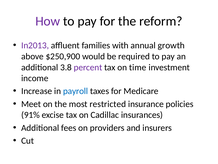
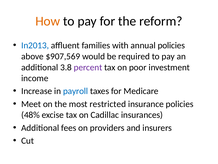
How colour: purple -> orange
In2013 colour: purple -> blue
annual growth: growth -> policies
$250,900: $250,900 -> $907,569
time: time -> poor
91%: 91% -> 48%
